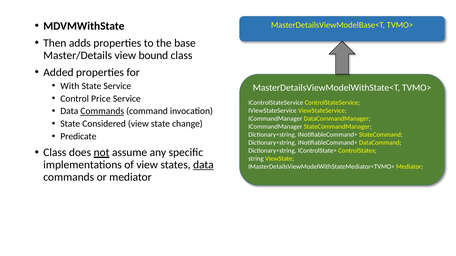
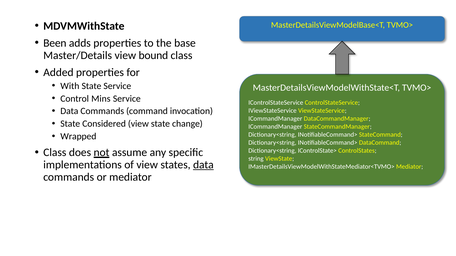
Then: Then -> Been
Price: Price -> Mins
Commands at (102, 111) underline: present -> none
Predicate: Predicate -> Wrapped
